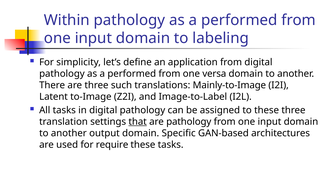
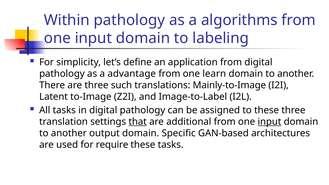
performed at (239, 20): performed -> algorithms
performed at (132, 74): performed -> advantage
versa: versa -> learn
are pathology: pathology -> additional
input at (269, 122) underline: none -> present
